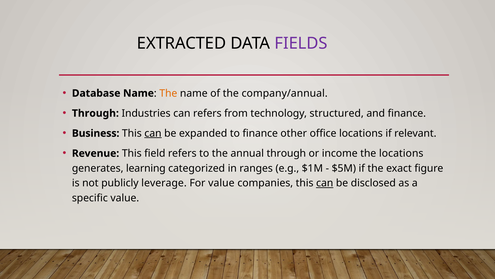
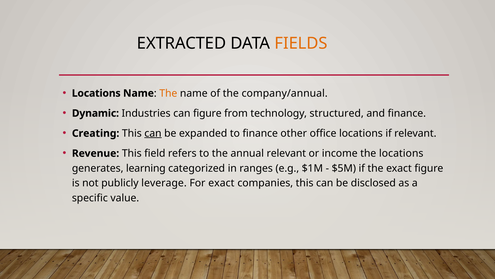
FIELDS colour: purple -> orange
Database at (96, 93): Database -> Locations
Through at (95, 113): Through -> Dynamic
can refers: refers -> figure
Business: Business -> Creating
annual through: through -> relevant
For value: value -> exact
can at (325, 183) underline: present -> none
